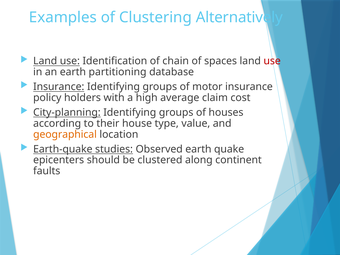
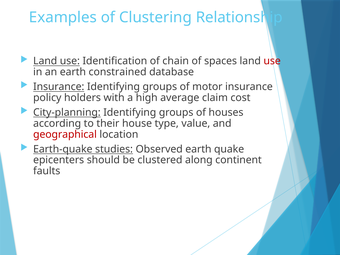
Alternatively: Alternatively -> Relationship
partitioning: partitioning -> constrained
geographical colour: orange -> red
